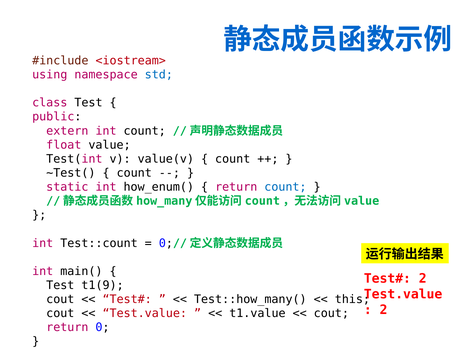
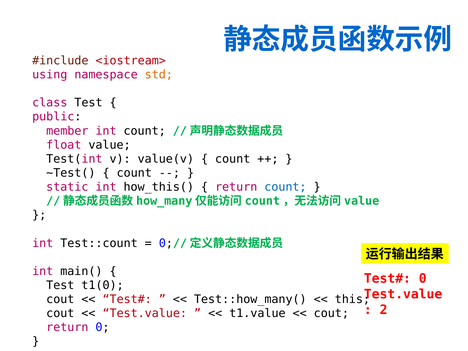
std colour: blue -> orange
extern: extern -> member
how_enum(: how_enum( -> how_this(
2 at (423, 279): 2 -> 0
t1(9: t1(9 -> t1(0
